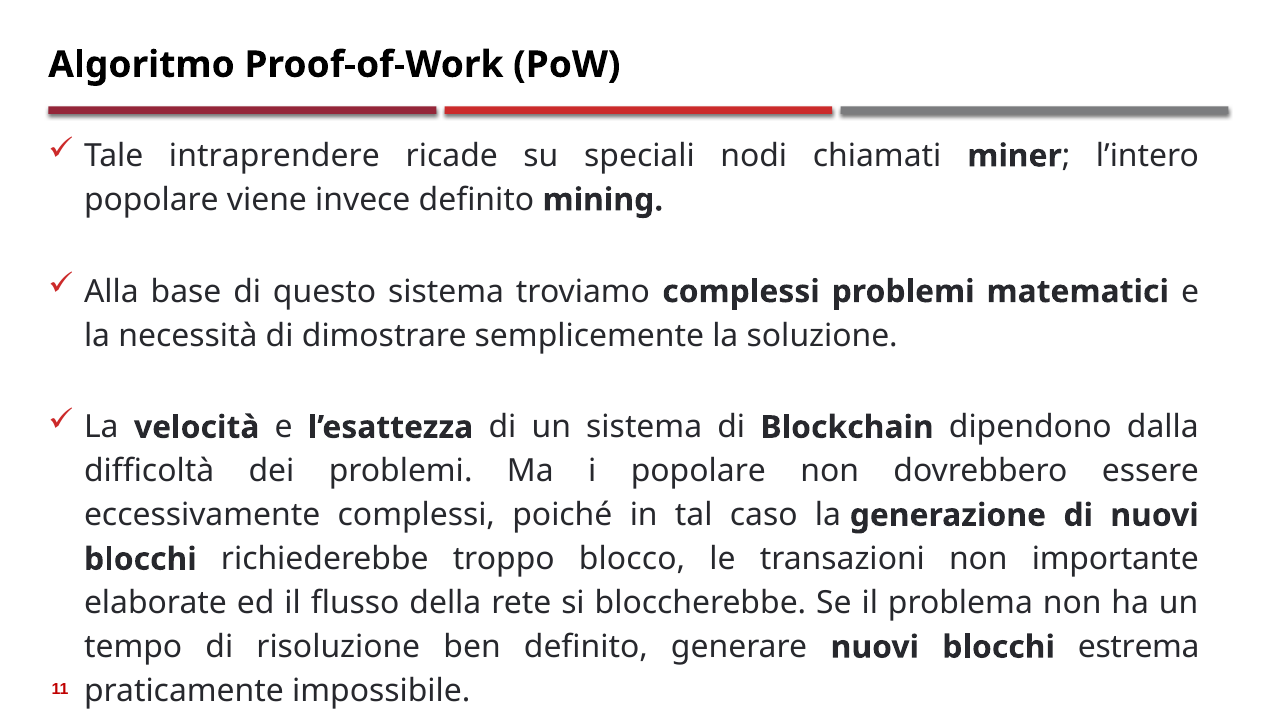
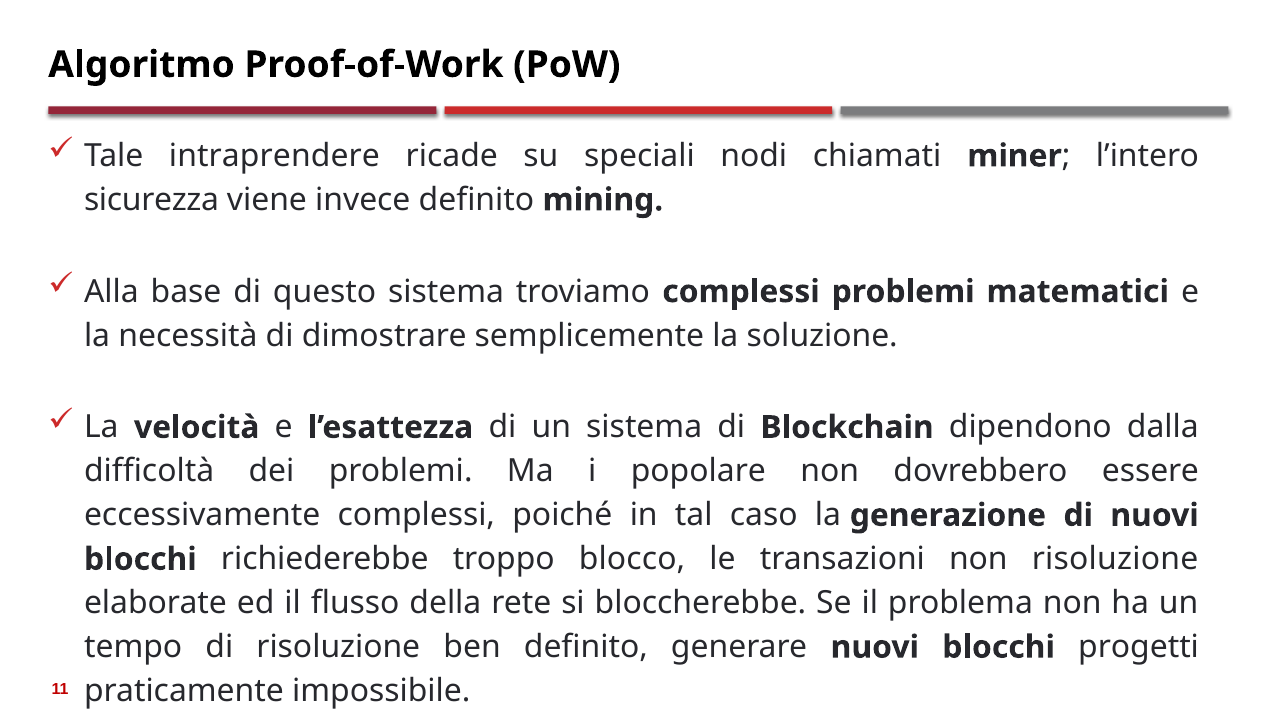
popolare at (151, 200): popolare -> sicurezza
non importante: importante -> risoluzione
estrema: estrema -> progetti
